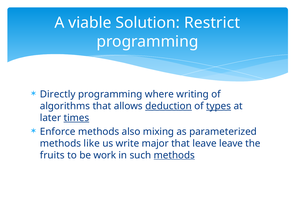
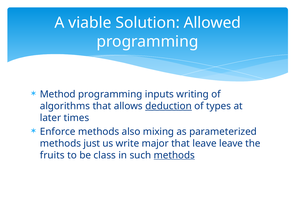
Restrict: Restrict -> Allowed
Directly: Directly -> Method
where: where -> inputs
types underline: present -> none
times underline: present -> none
like: like -> just
work: work -> class
